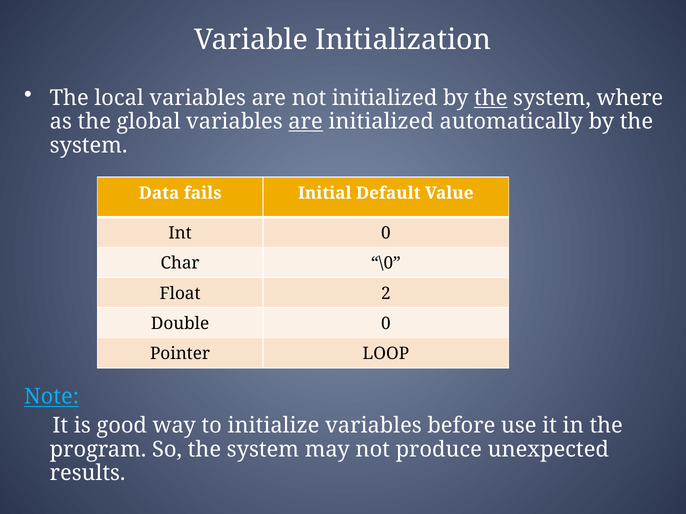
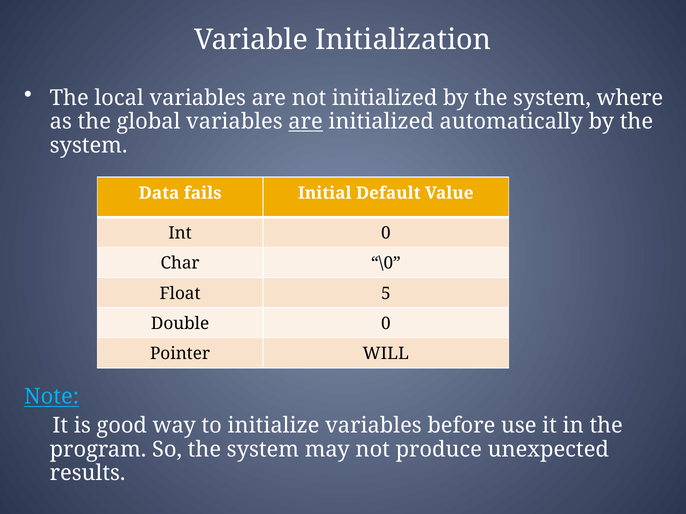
the at (491, 98) underline: present -> none
2: 2 -> 5
LOOP: LOOP -> WILL
